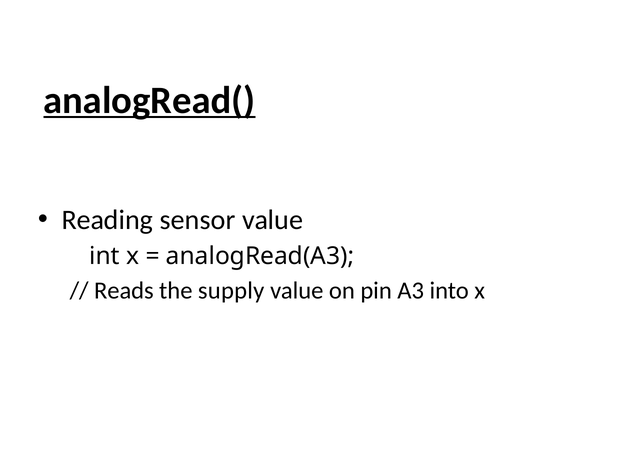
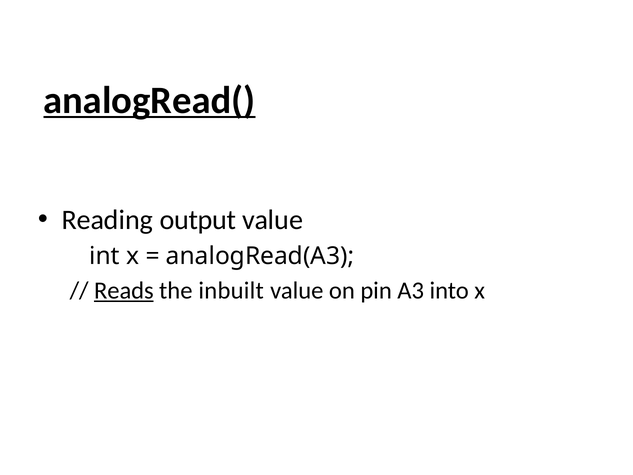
sensor: sensor -> output
Reads underline: none -> present
supply: supply -> inbuilt
